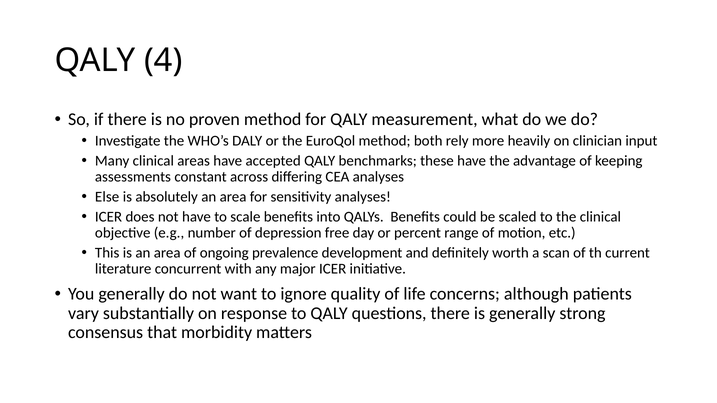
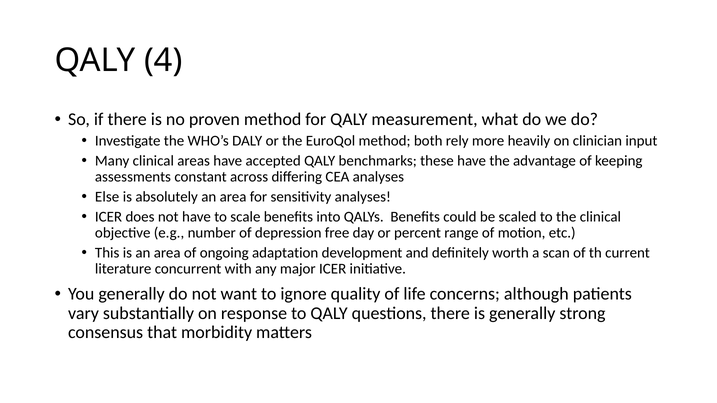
prevalence: prevalence -> adaptation
